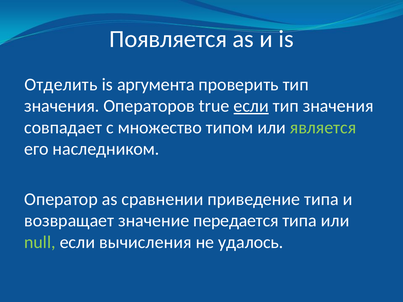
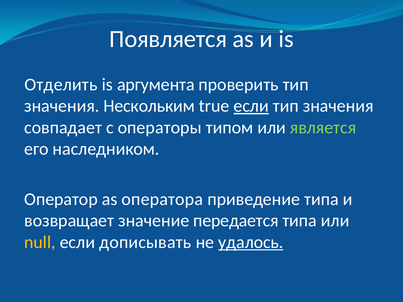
Операторов: Операторов -> Нескольким
множество: множество -> операторы
сравнении: сравнении -> оператора
null colour: light green -> yellow
вычисления: вычисления -> дописывать
удалось underline: none -> present
